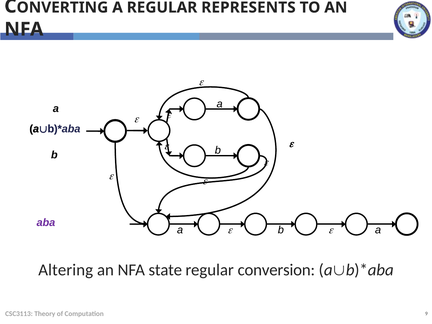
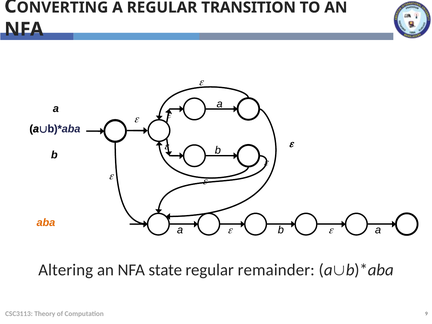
REPRESENTS: REPRESENTS -> TRANSITION
aba colour: purple -> orange
conversion: conversion -> remainder
